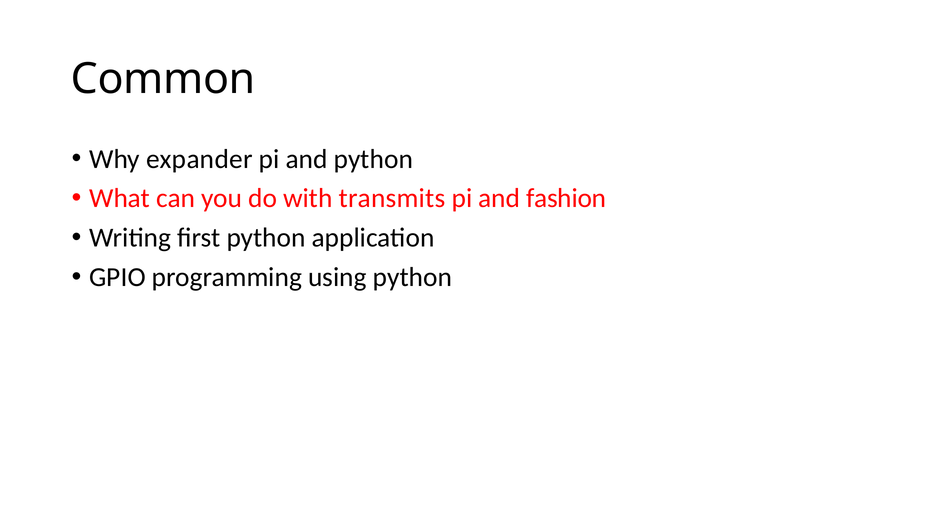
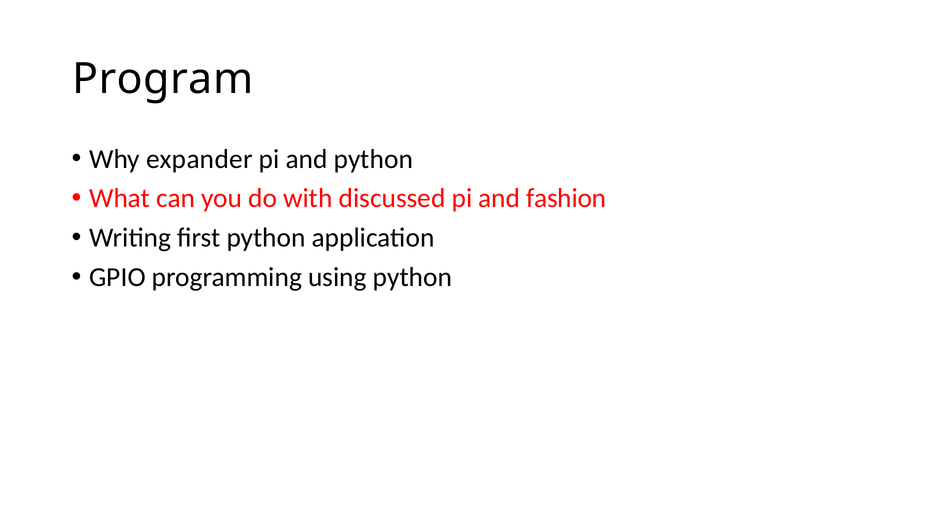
Common: Common -> Program
transmits: transmits -> discussed
